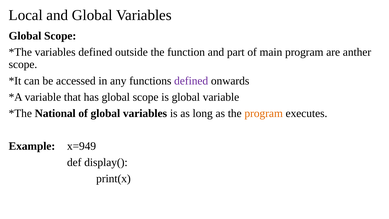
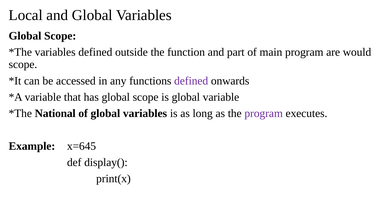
anther: anther -> would
program at (264, 113) colour: orange -> purple
x=949: x=949 -> x=645
